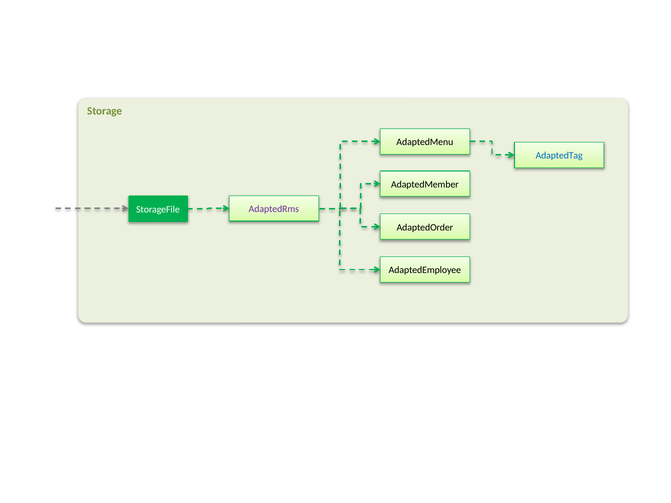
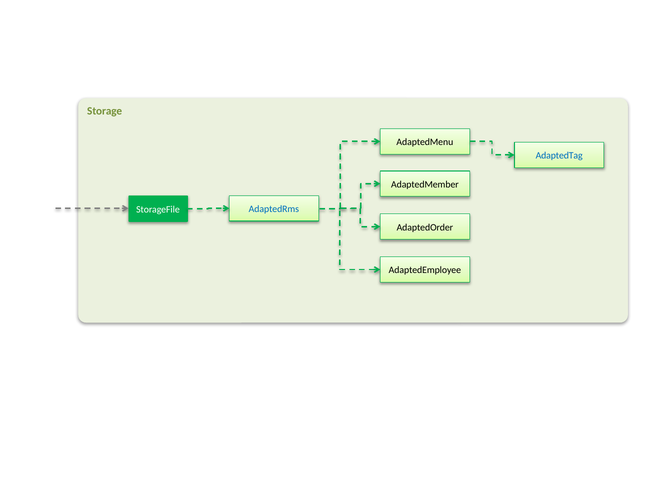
AdaptedRms colour: purple -> blue
